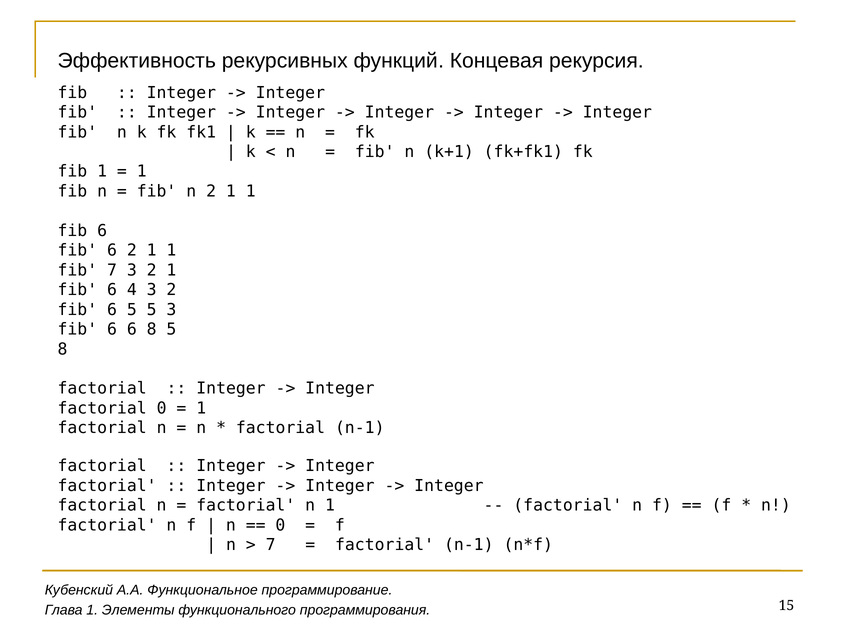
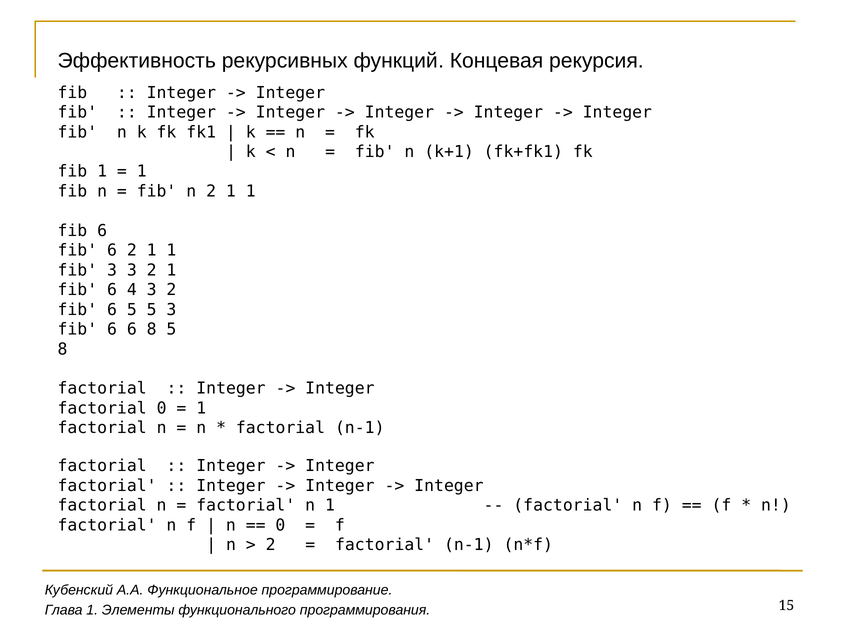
fib 7: 7 -> 3
7 at (271, 545): 7 -> 2
